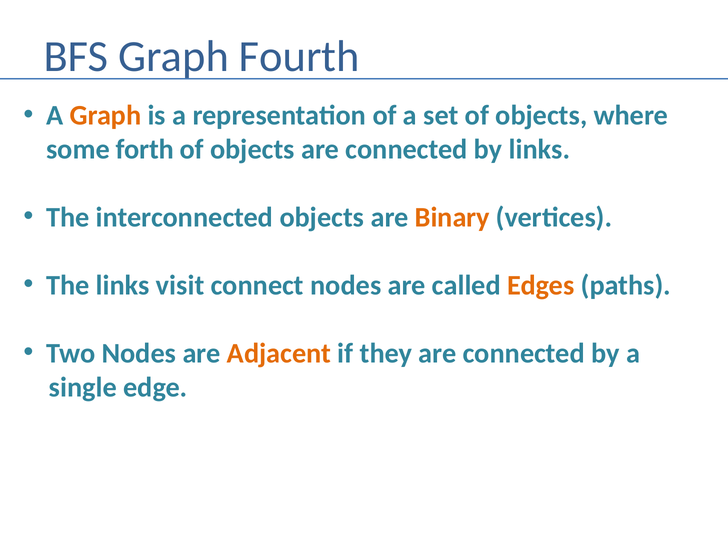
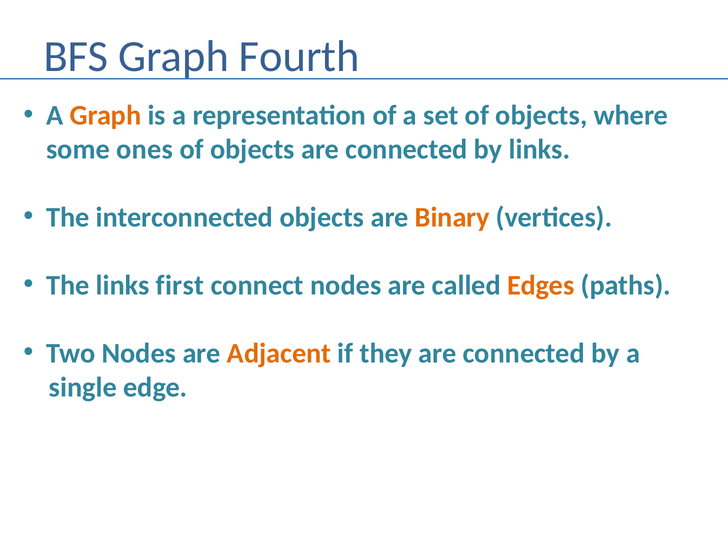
forth: forth -> ones
visit: visit -> first
